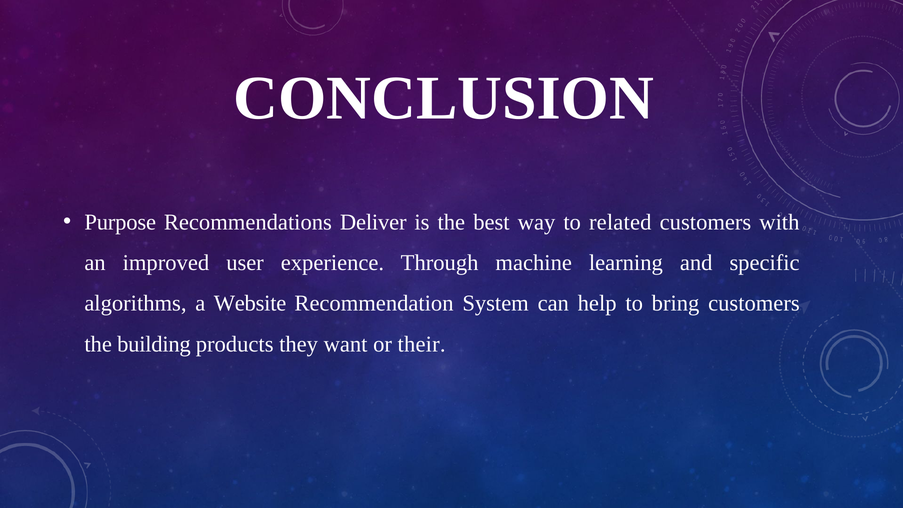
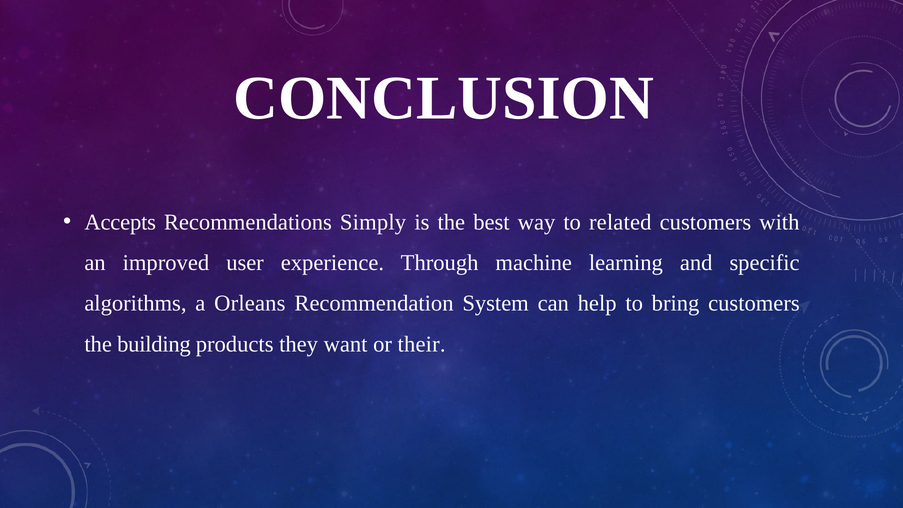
Purpose: Purpose -> Accepts
Deliver: Deliver -> Simply
Website: Website -> Orleans
